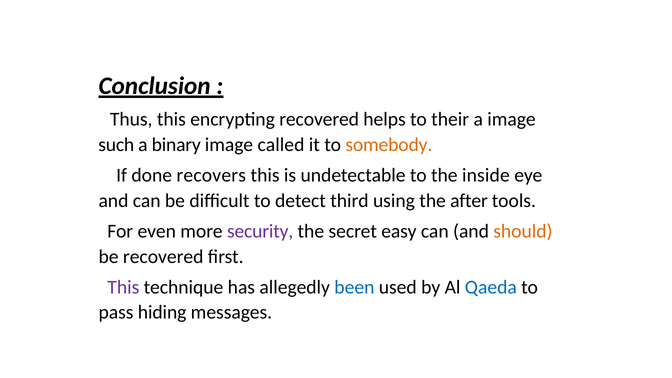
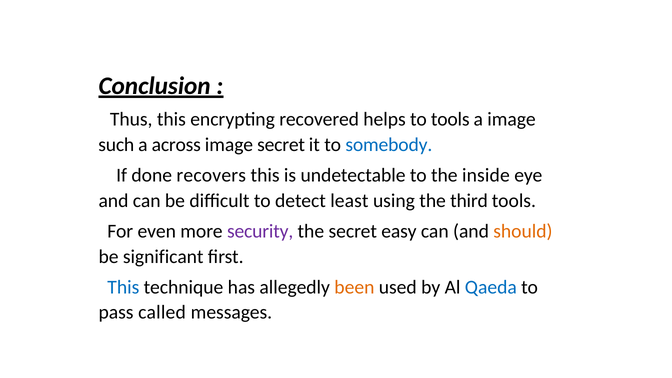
to their: their -> tools
binary: binary -> across
image called: called -> secret
somebody colour: orange -> blue
third: third -> least
after: after -> third
be recovered: recovered -> significant
This at (123, 287) colour: purple -> blue
been colour: blue -> orange
hiding: hiding -> called
